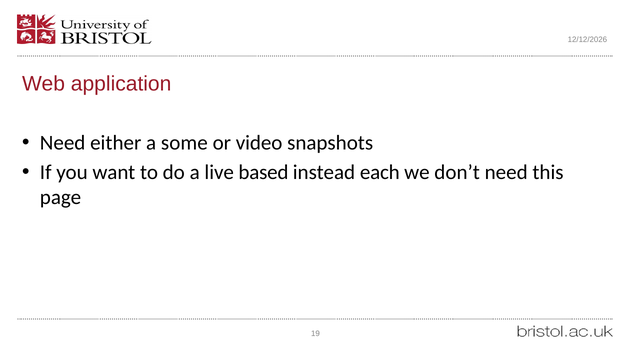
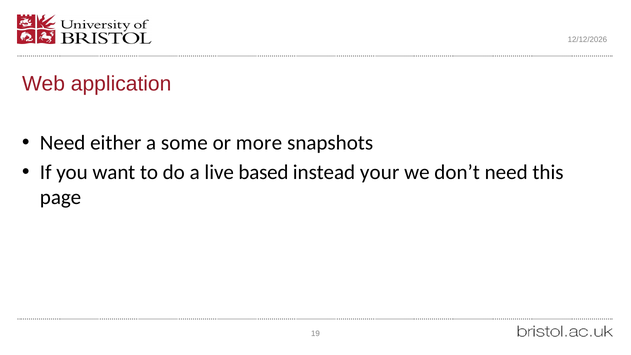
video: video -> more
each: each -> your
